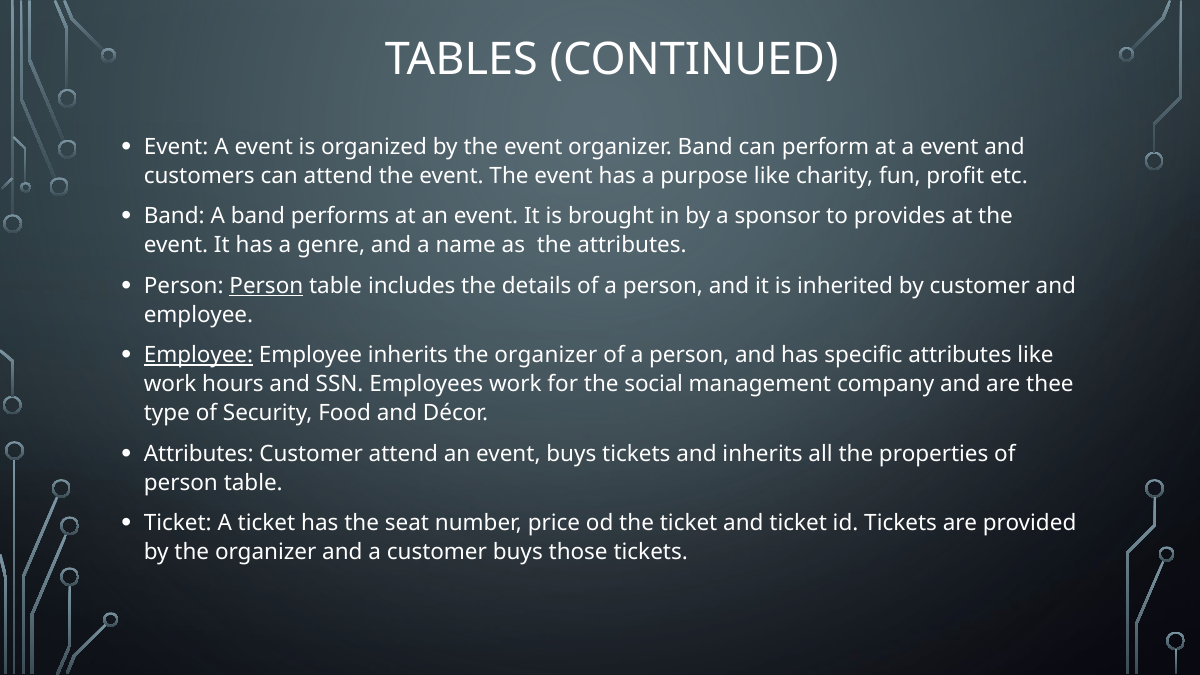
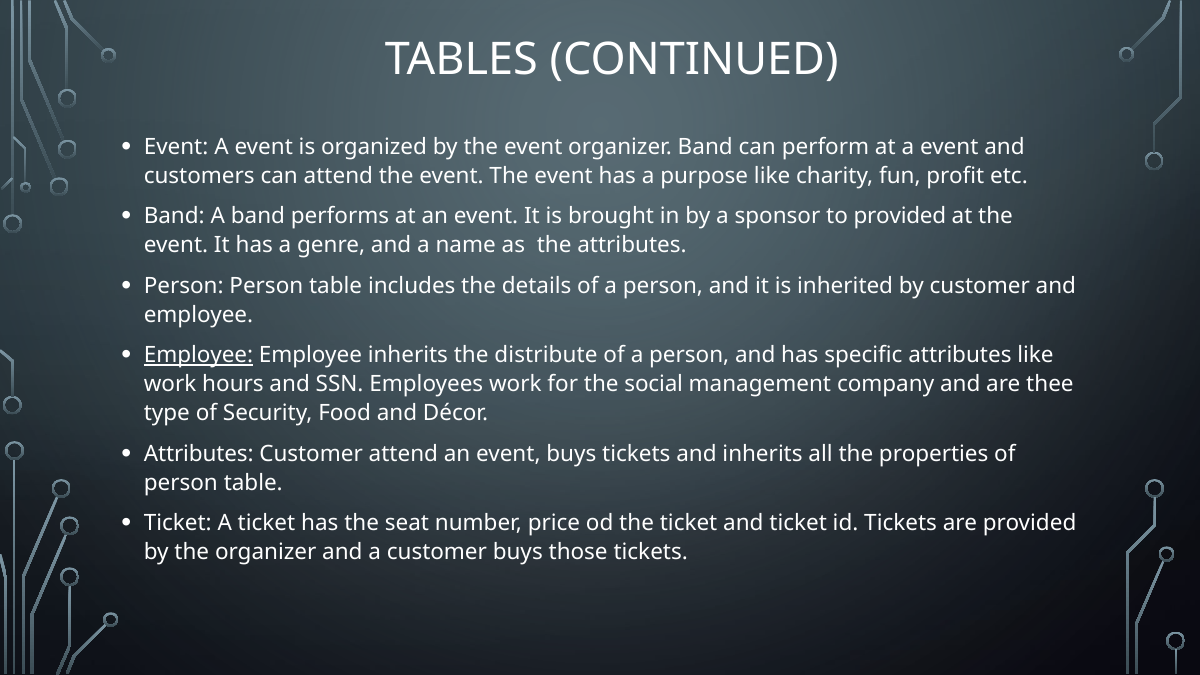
to provides: provides -> provided
Person at (266, 286) underline: present -> none
inherits the organizer: organizer -> distribute
